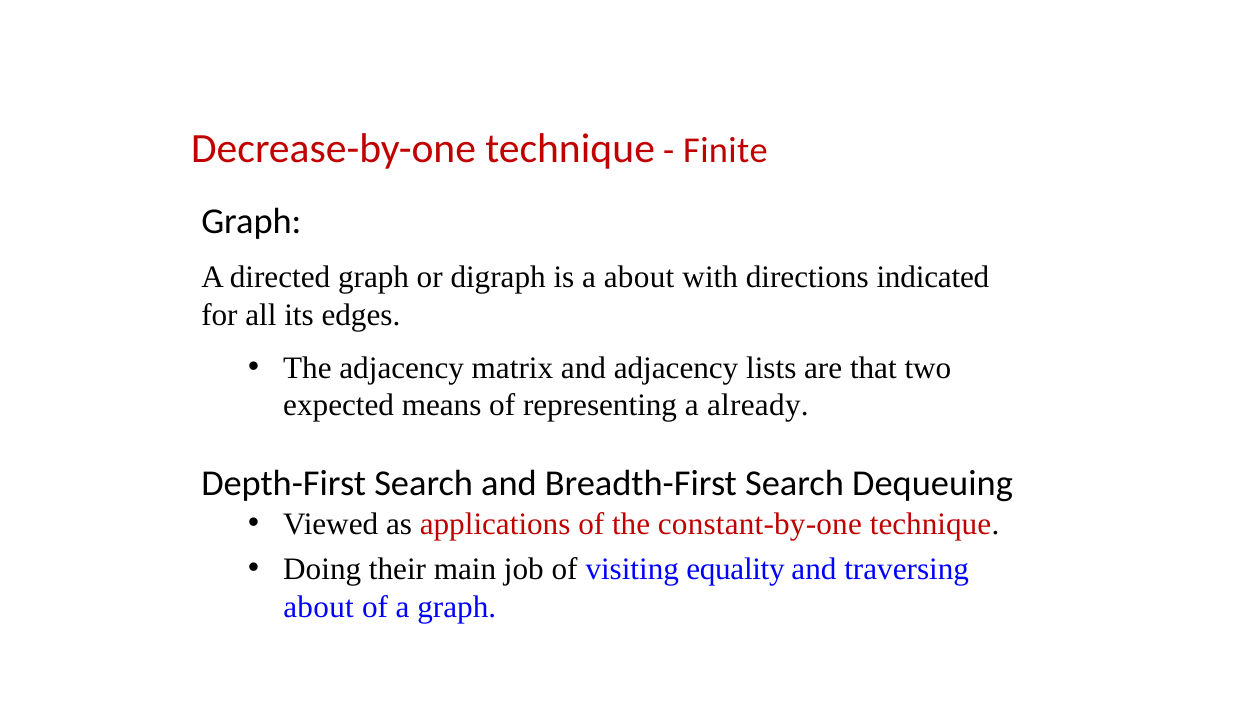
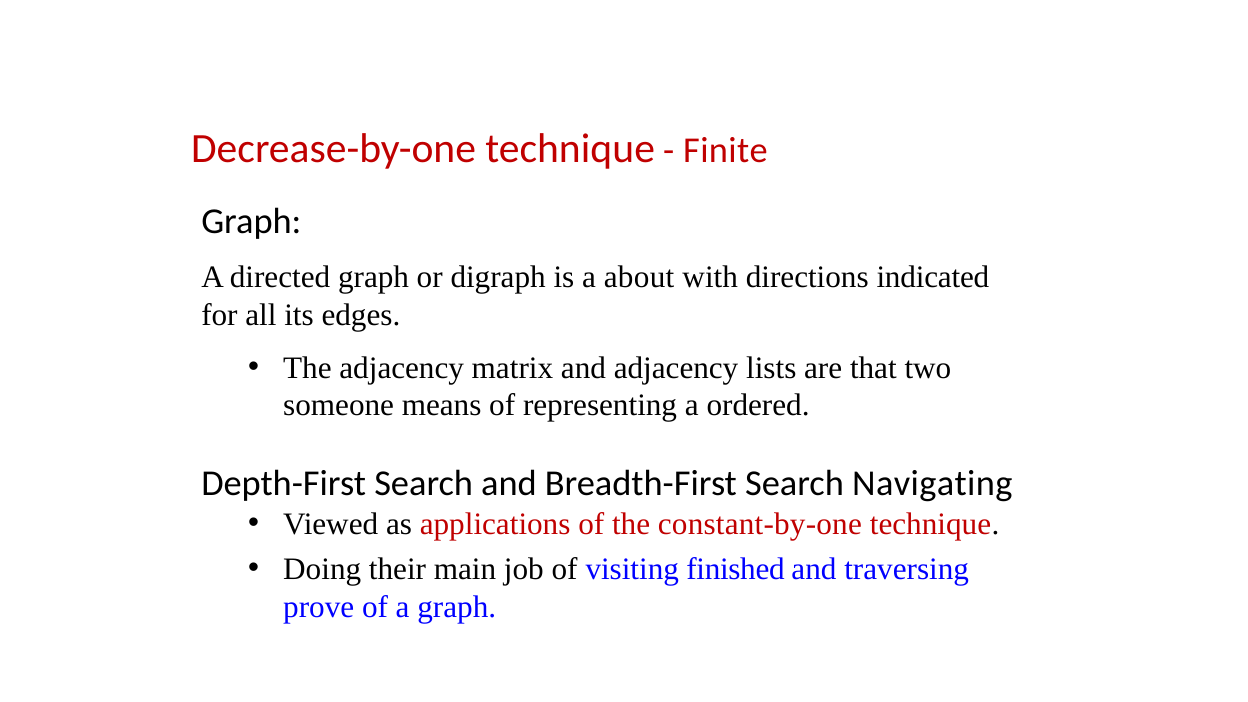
expected: expected -> someone
already: already -> ordered
Dequeuing: Dequeuing -> Navigating
equality: equality -> finished
about at (319, 607): about -> prove
